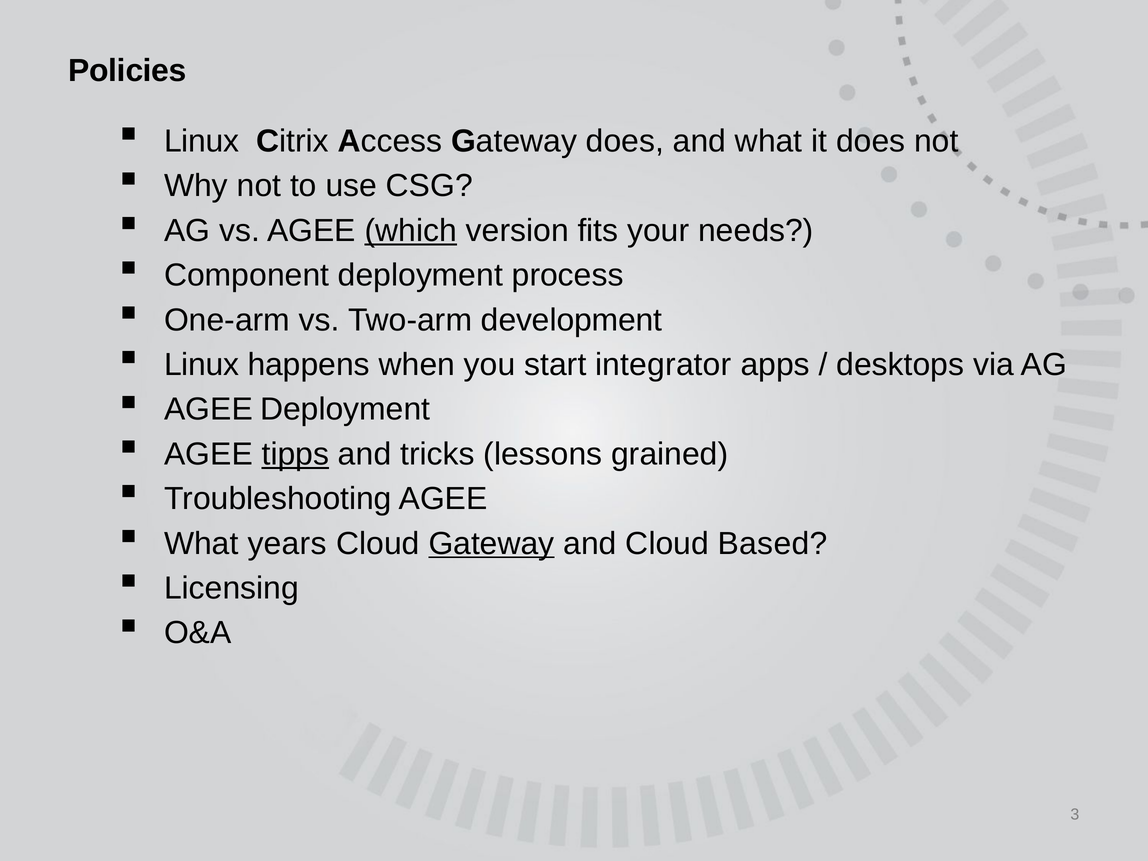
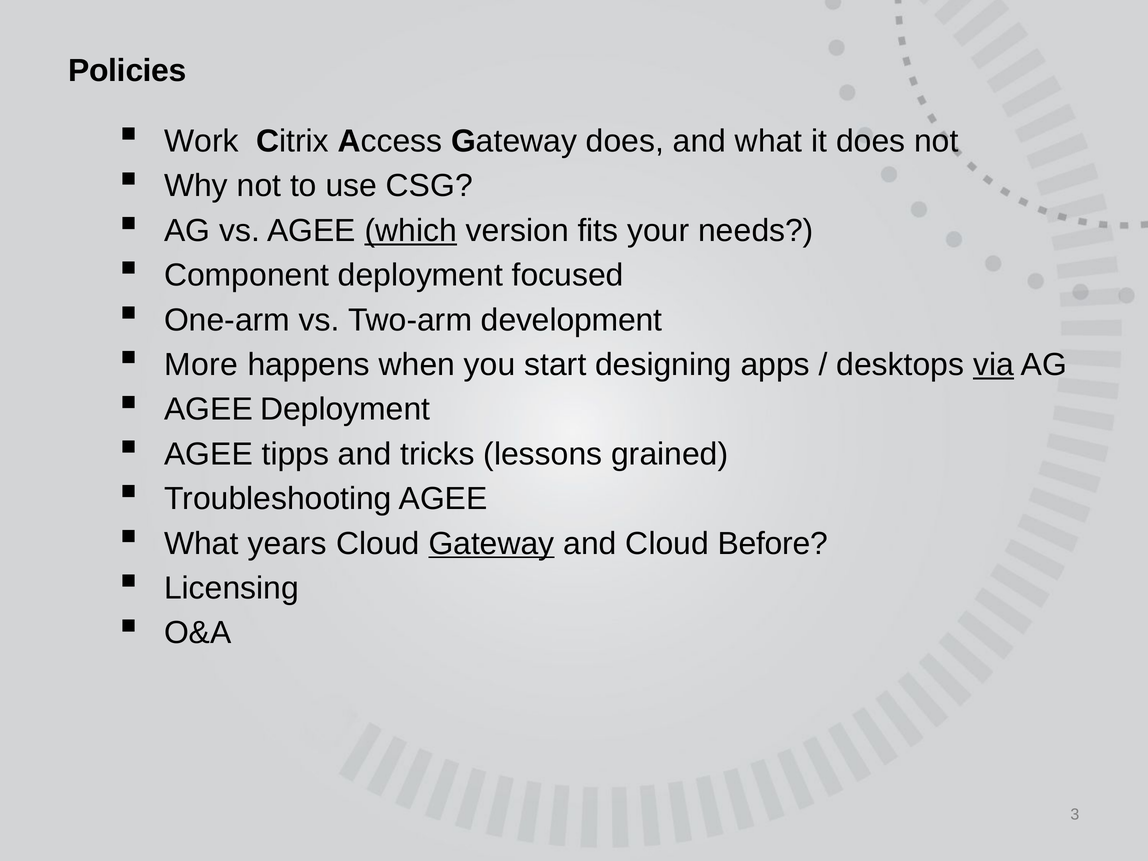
Linux at (202, 141): Linux -> Work
process: process -> focused
Linux at (202, 365): Linux -> More
integrator: integrator -> designing
via underline: none -> present
tipps underline: present -> none
Based: Based -> Before
